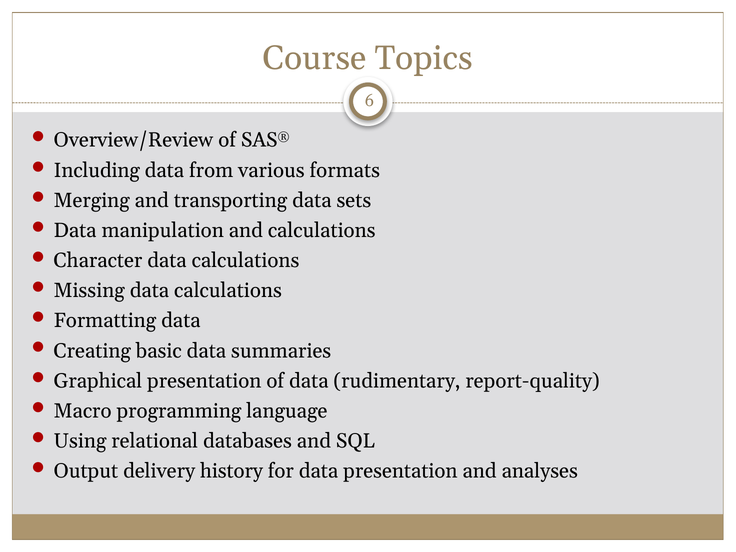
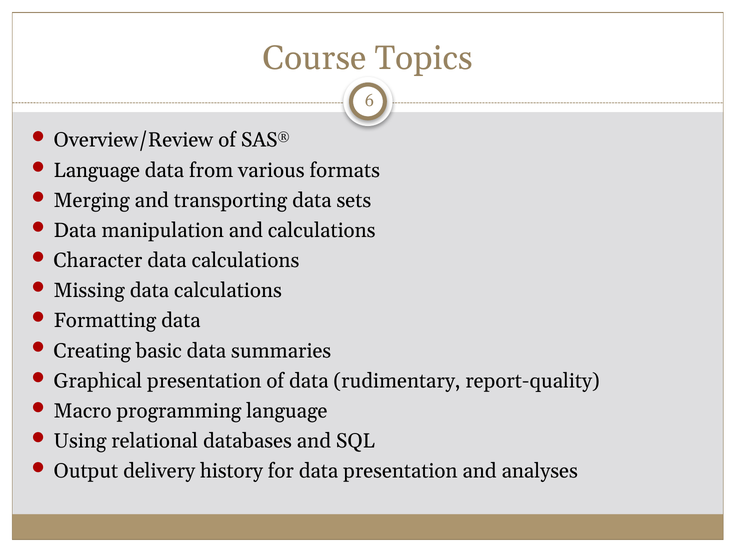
Including at (97, 170): Including -> Language
